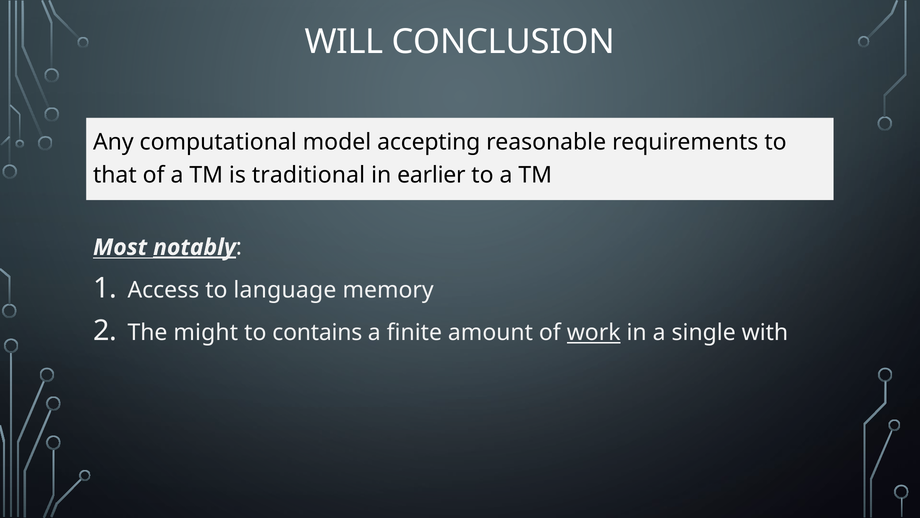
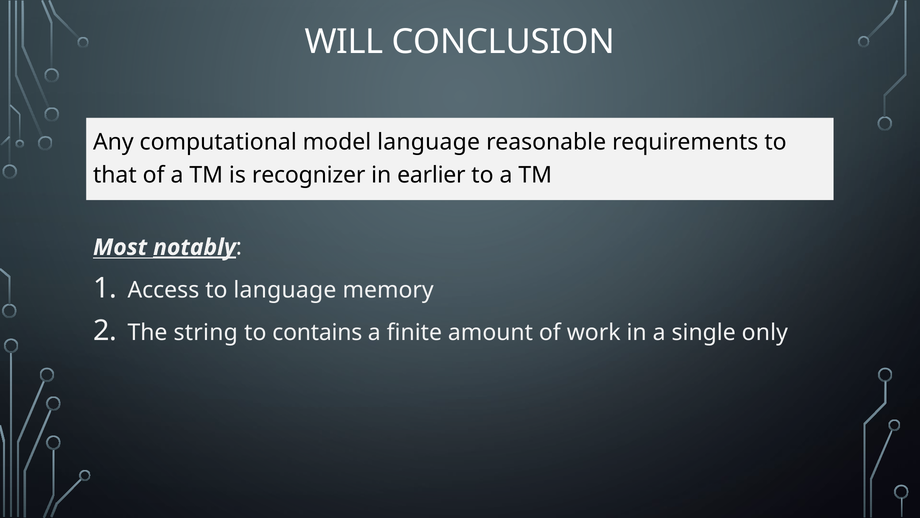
model accepting: accepting -> language
traditional: traditional -> recognizer
might: might -> string
work underline: present -> none
with: with -> only
